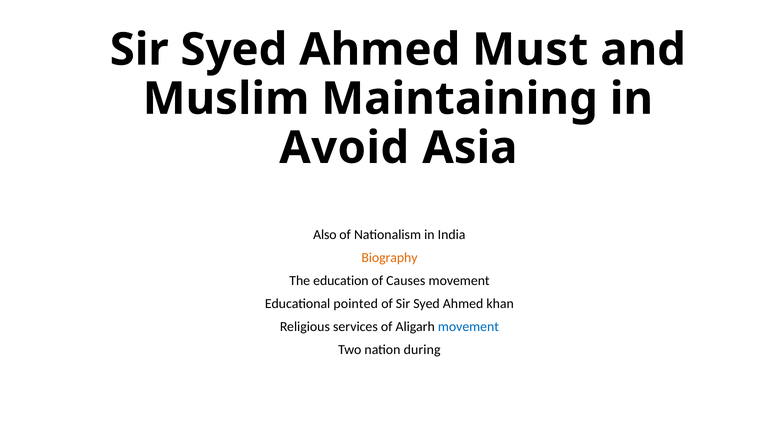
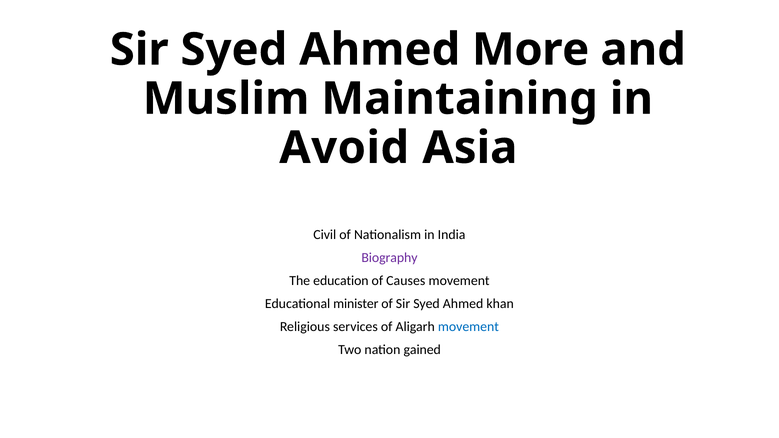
Must: Must -> More
Also: Also -> Civil
Biography colour: orange -> purple
pointed: pointed -> minister
during: during -> gained
